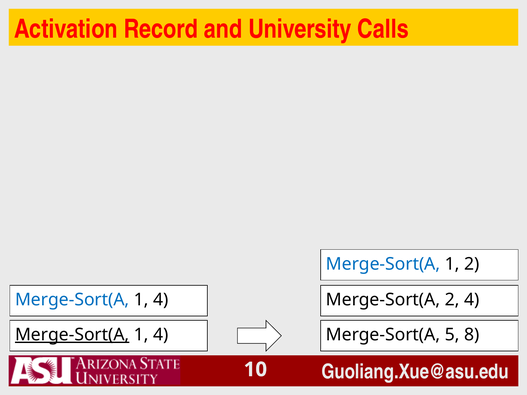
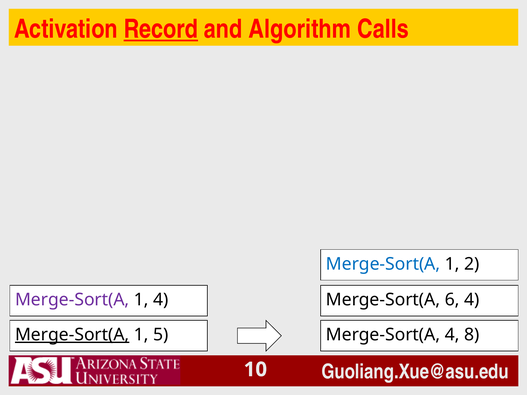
Record underline: none -> present
University: University -> Algorithm
Merge-Sort(A at (72, 300) colour: blue -> purple
Merge-Sort(A 2: 2 -> 6
4 at (161, 335): 4 -> 5
Merge-Sort(A 5: 5 -> 4
